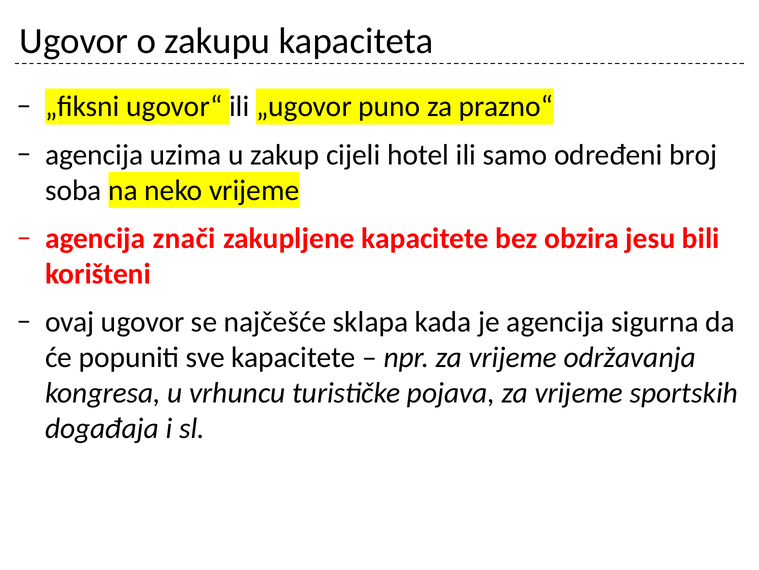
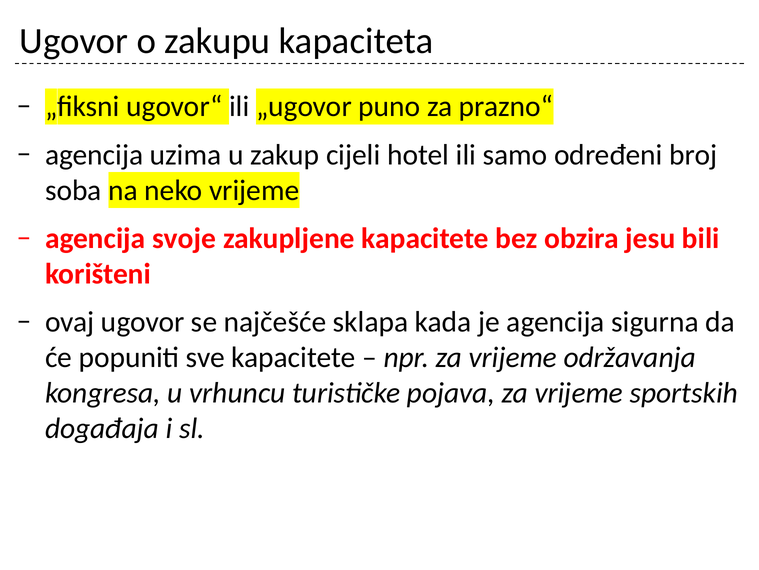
znači: znači -> svoje
